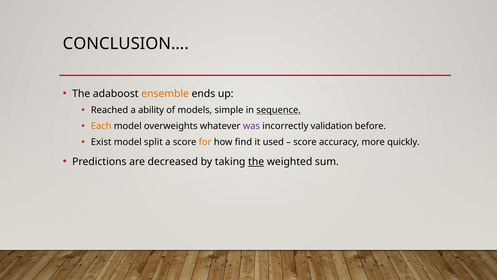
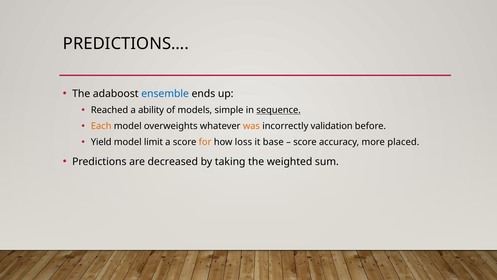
CONCLUSION…: CONCLUSION… -> PREDICTIONS…
ensemble colour: orange -> blue
was colour: purple -> orange
Exist: Exist -> Yield
split: split -> limit
find: find -> loss
used: used -> base
quickly: quickly -> placed
the at (256, 162) underline: present -> none
